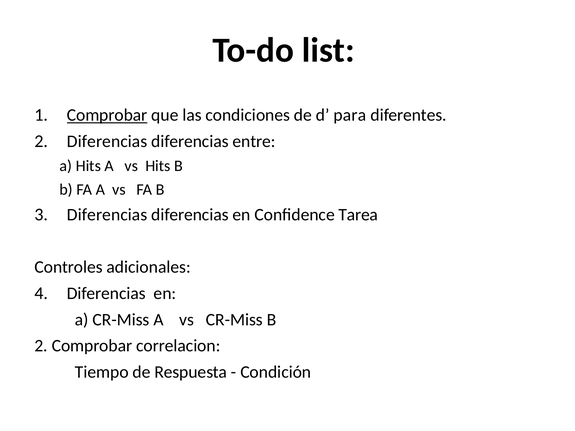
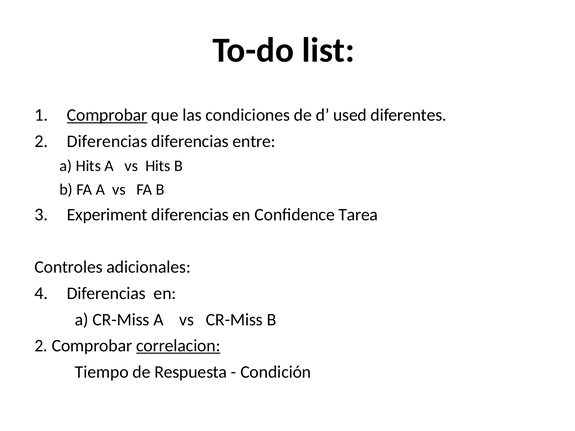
para: para -> used
Diferencias at (107, 215): Diferencias -> Experiment
correlacion underline: none -> present
